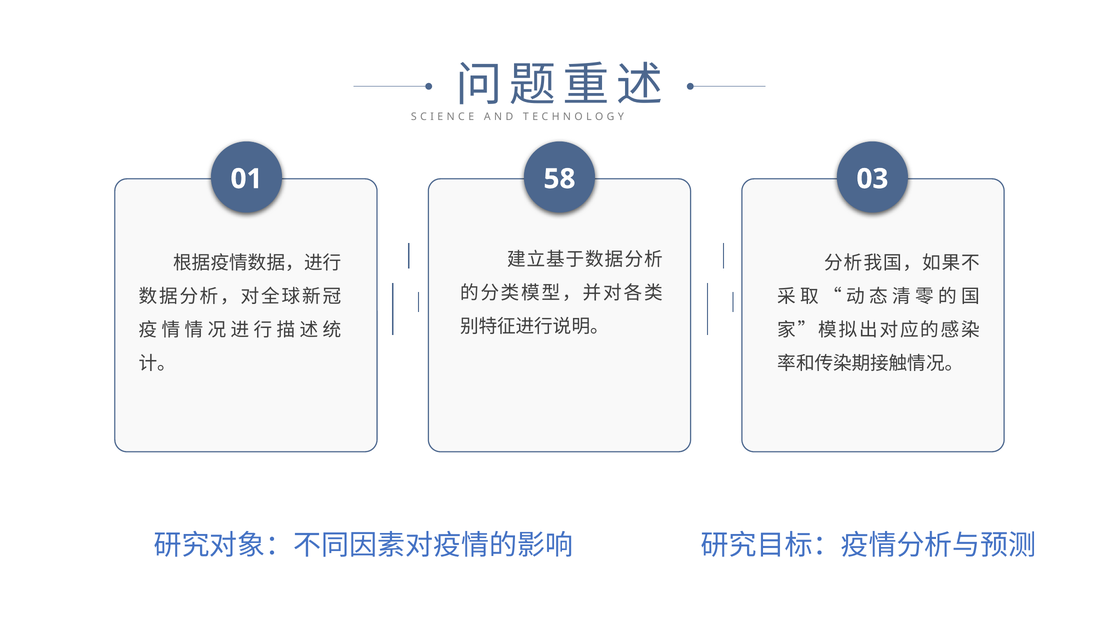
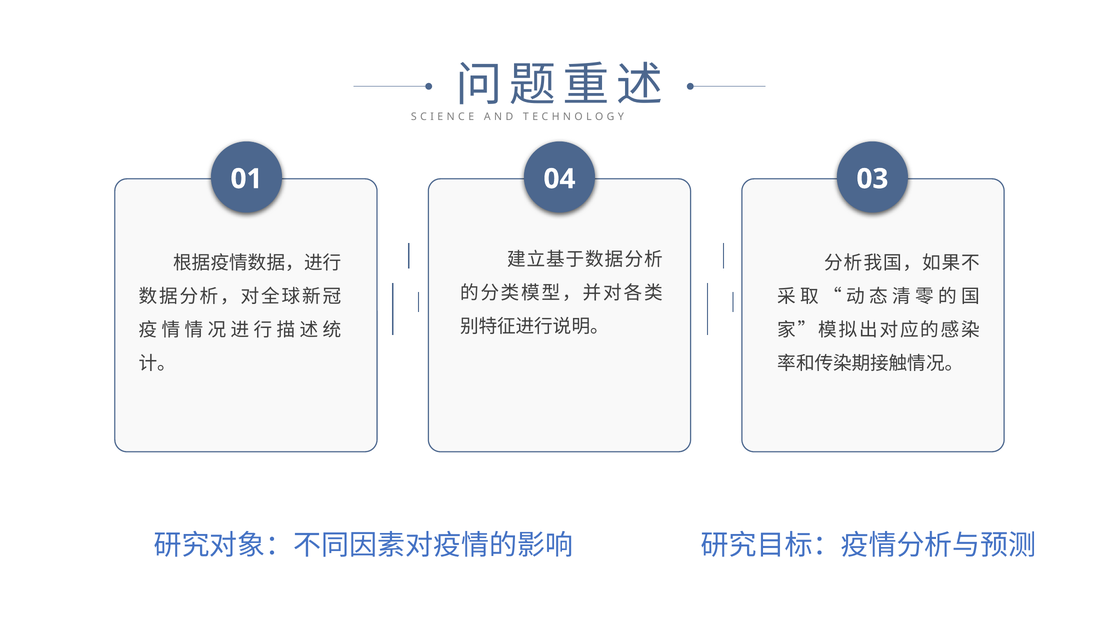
58: 58 -> 04
